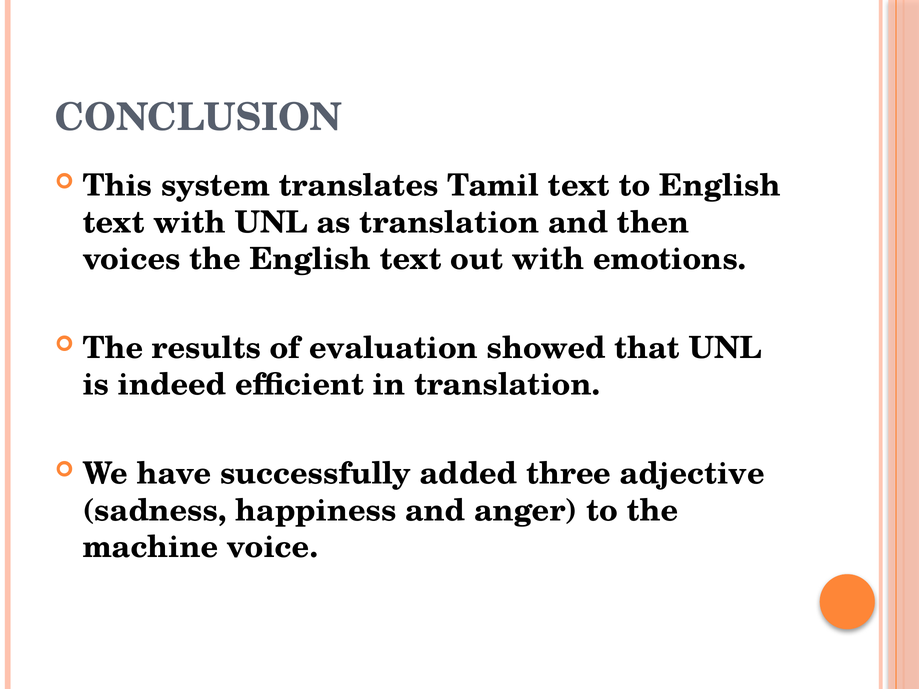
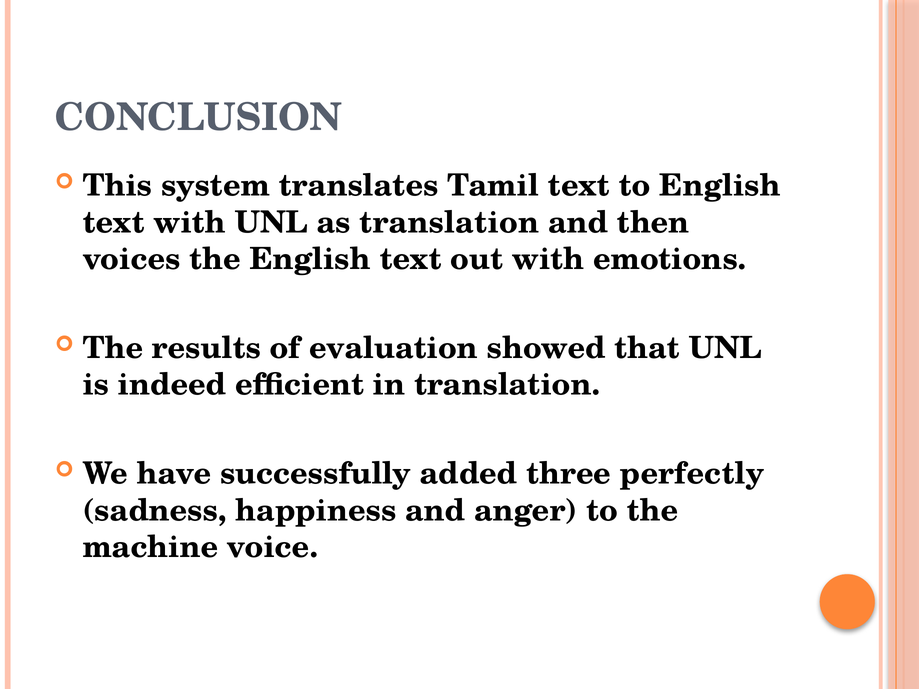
adjective: adjective -> perfectly
